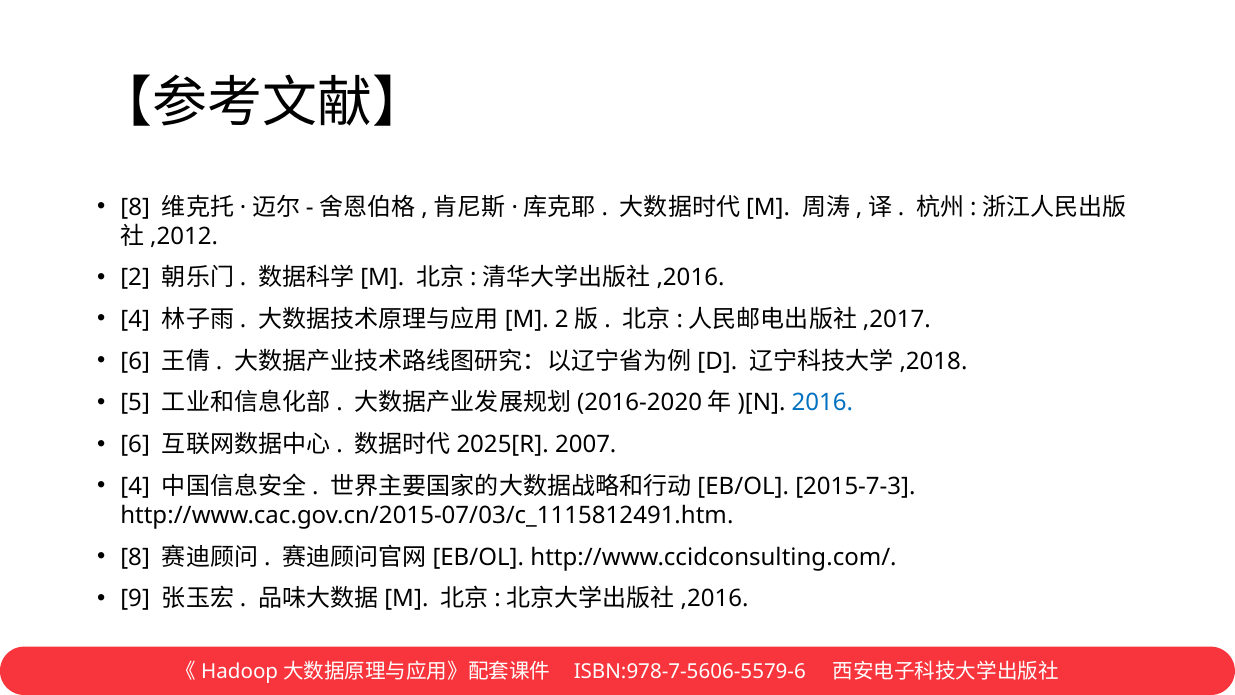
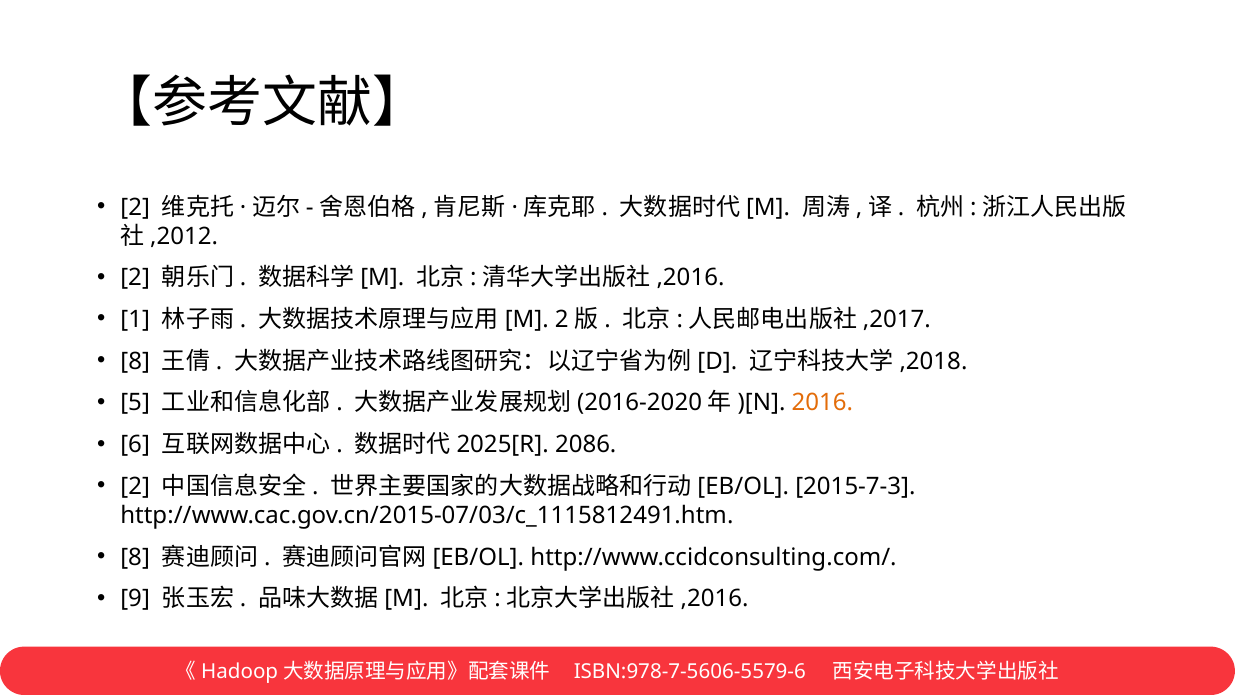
8 at (135, 207): 8 -> 2
4 at (135, 319): 4 -> 1
6 at (135, 361): 6 -> 8
2016 colour: blue -> orange
2007: 2007 -> 2086
4 at (135, 486): 4 -> 2
